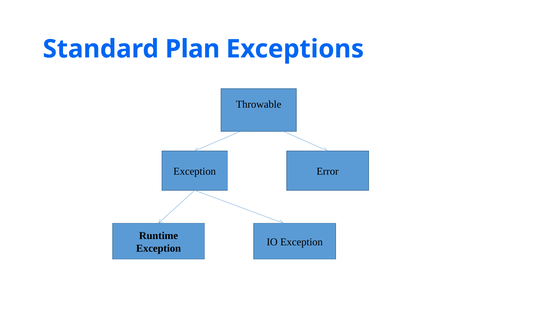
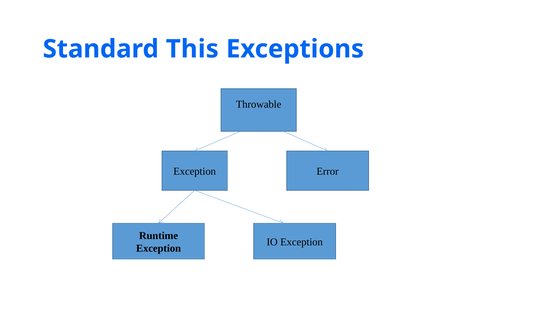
Plan: Plan -> This
